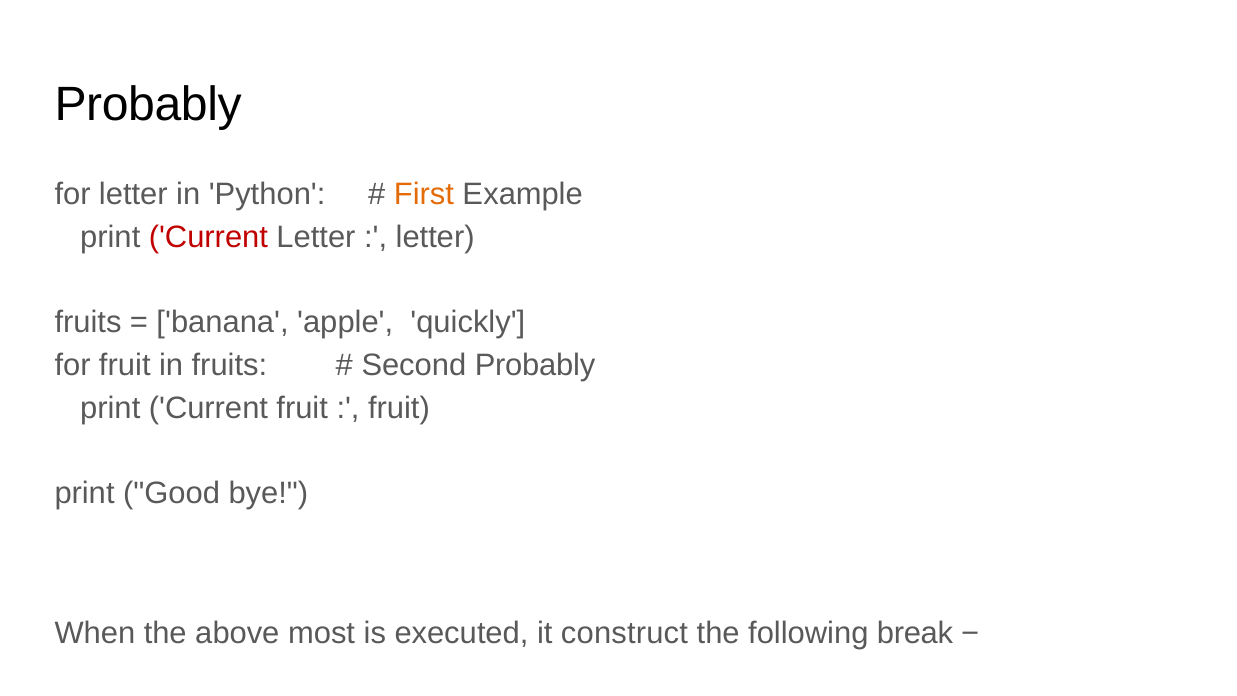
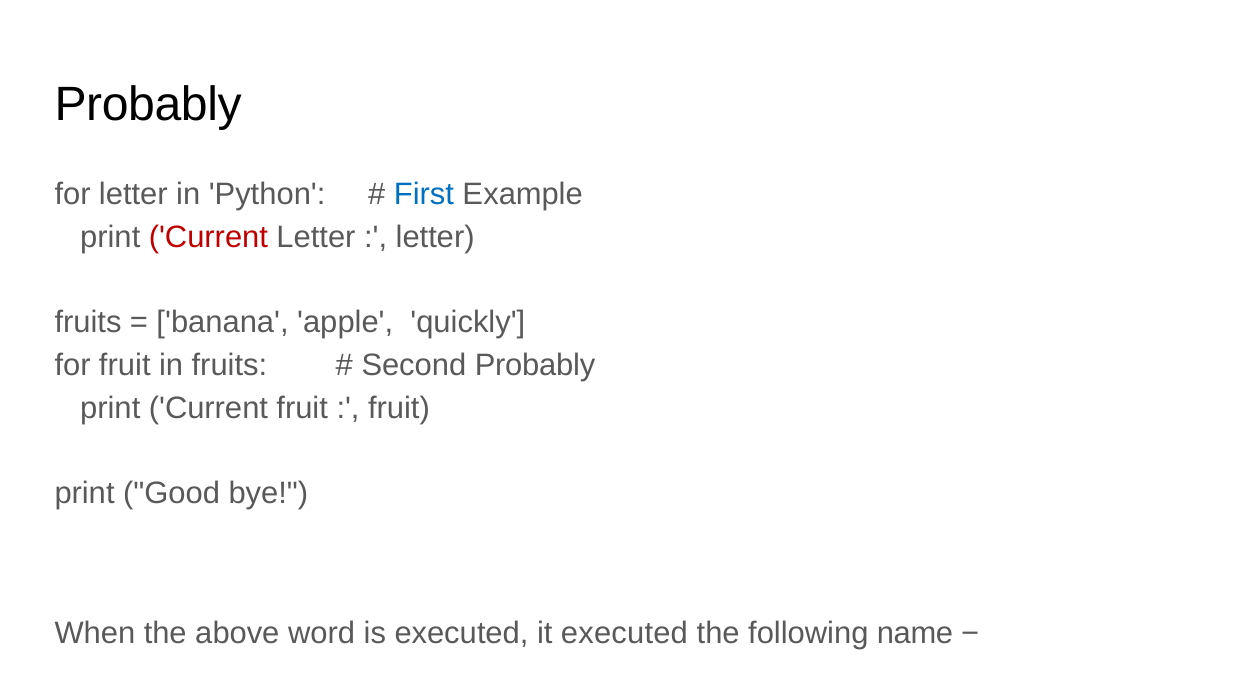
First colour: orange -> blue
most: most -> word
it construct: construct -> executed
break: break -> name
